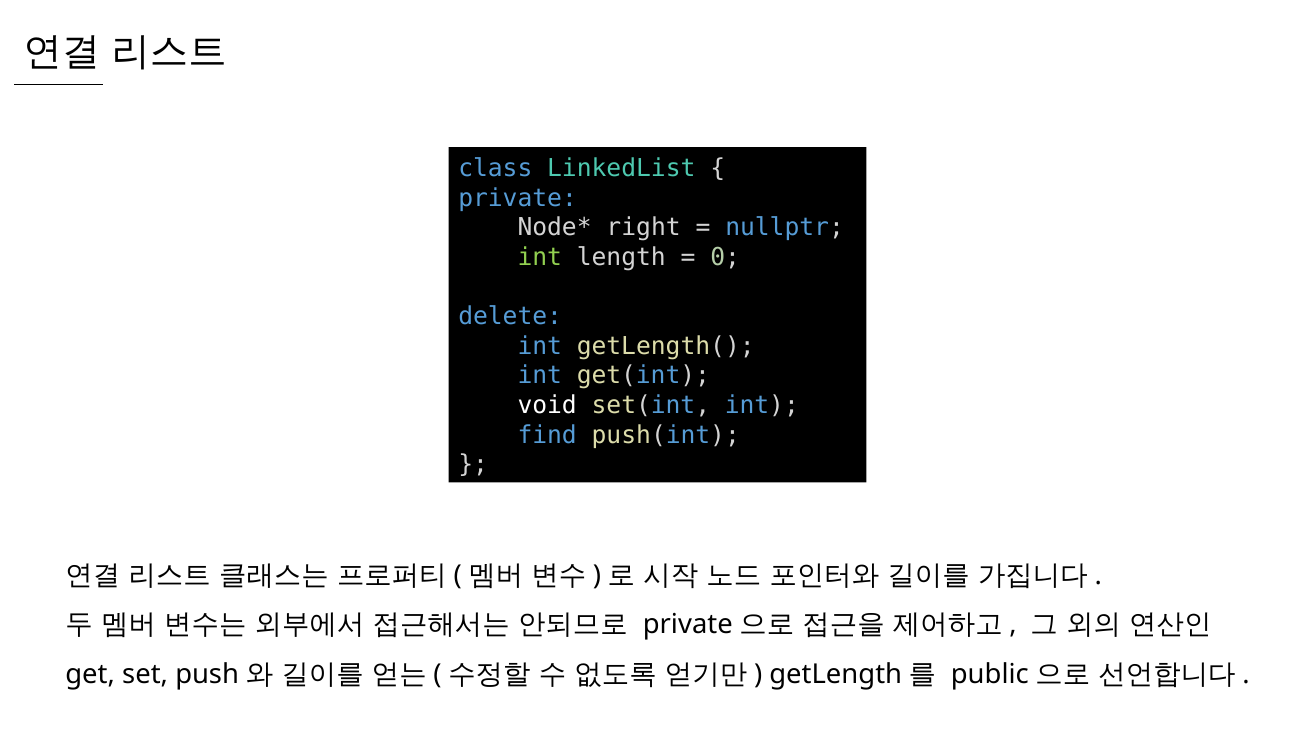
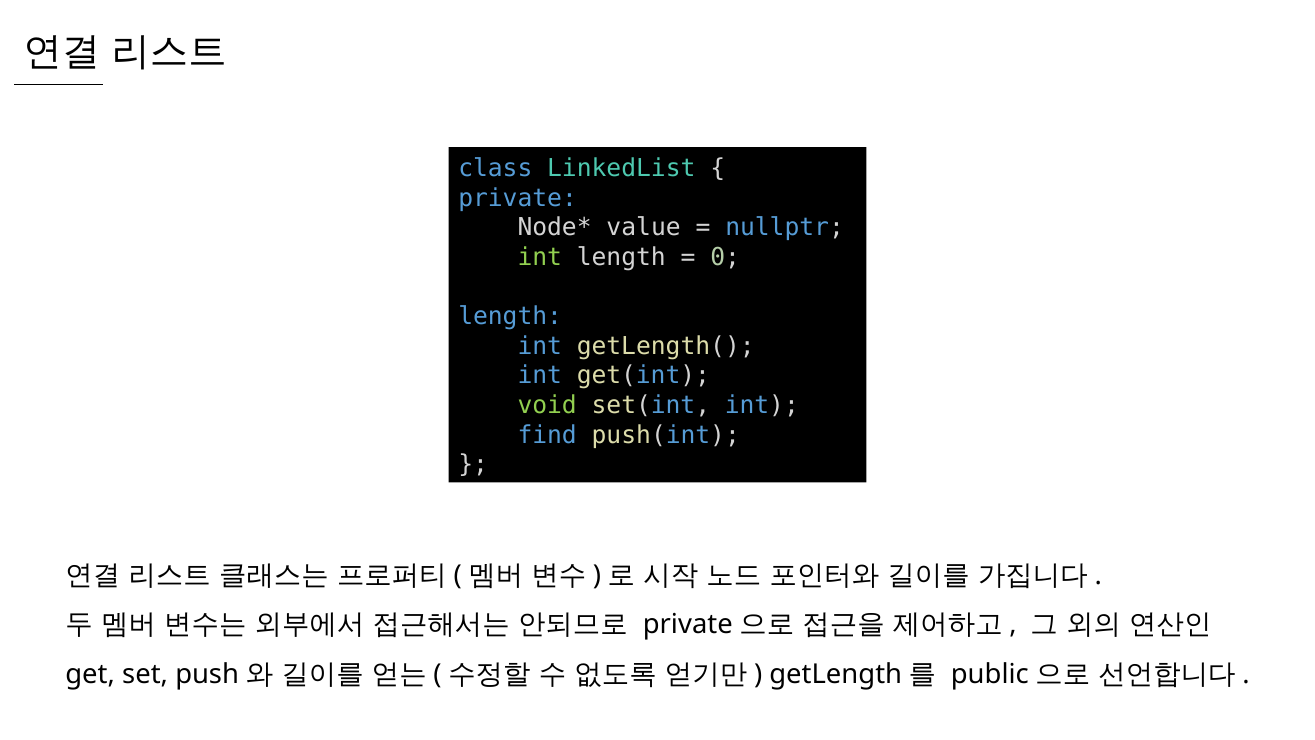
right: right -> value
delete at (510, 316): delete -> length
void colour: white -> light green
